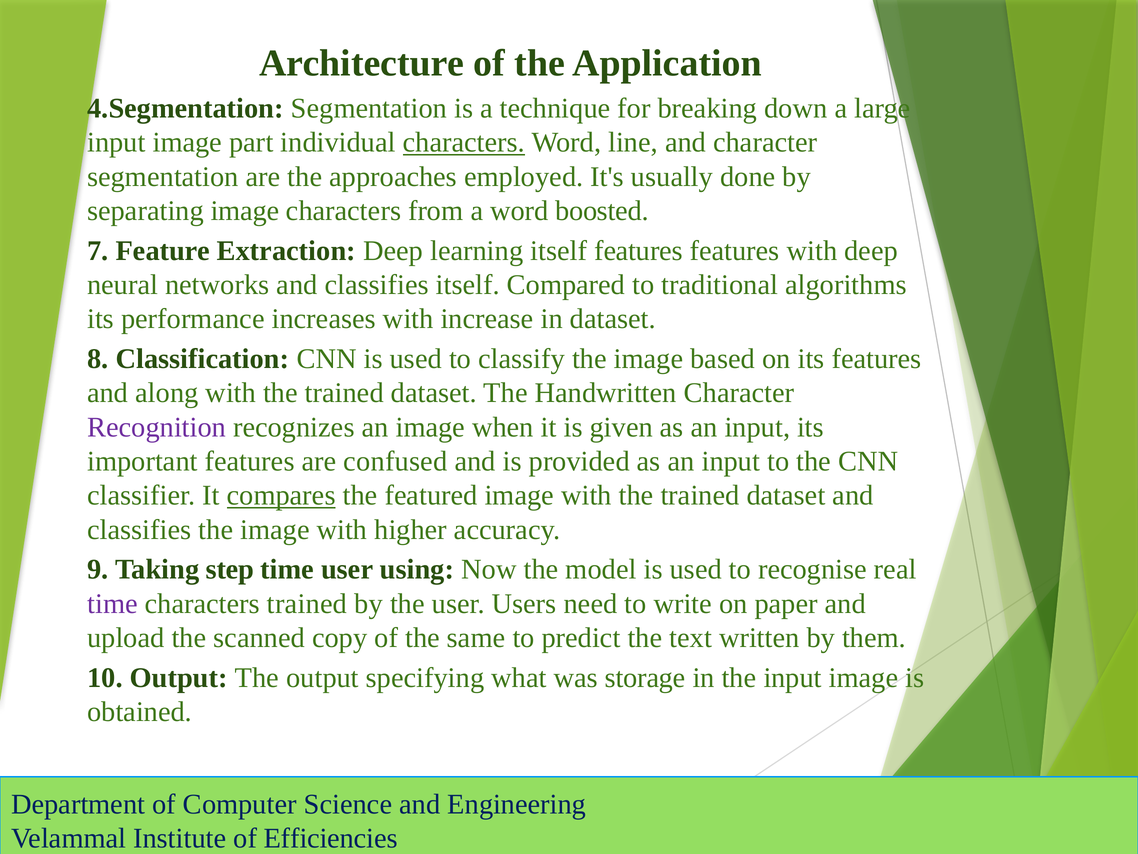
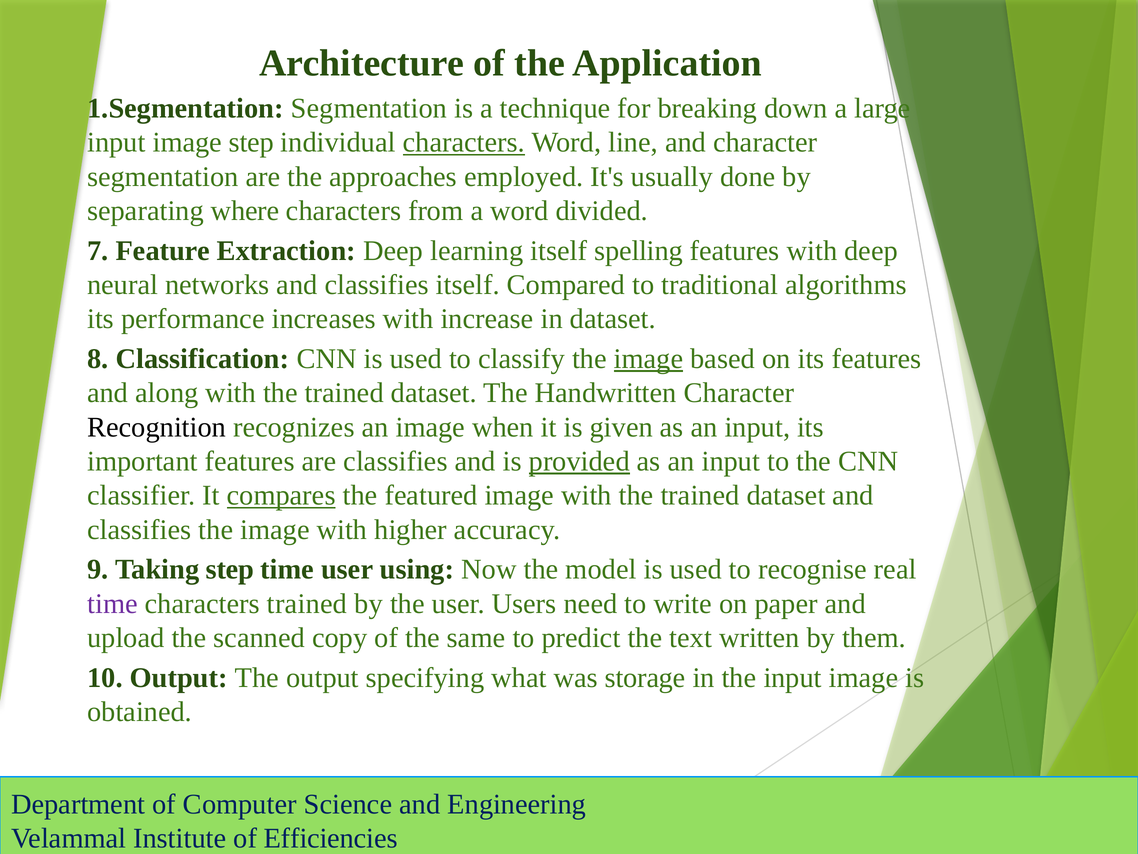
4.Segmentation: 4.Segmentation -> 1.Segmentation
image part: part -> step
separating image: image -> where
boosted: boosted -> divided
itself features: features -> spelling
image at (648, 359) underline: none -> present
Recognition colour: purple -> black
are confused: confused -> classifies
provided underline: none -> present
